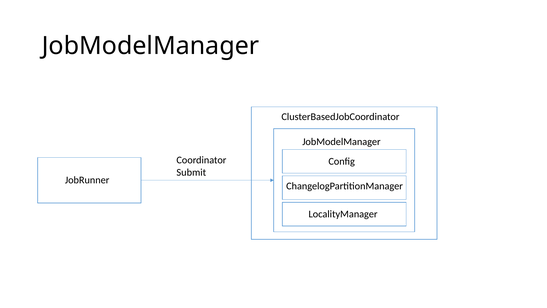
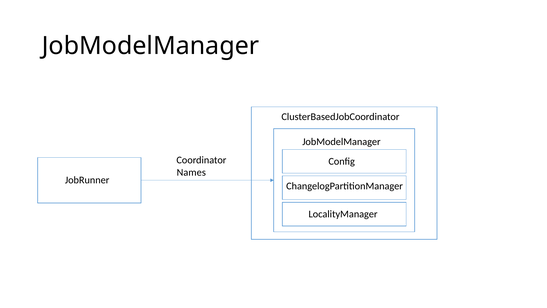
Submit: Submit -> Names
